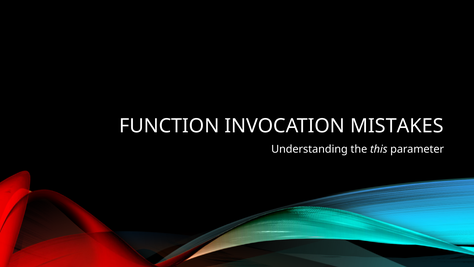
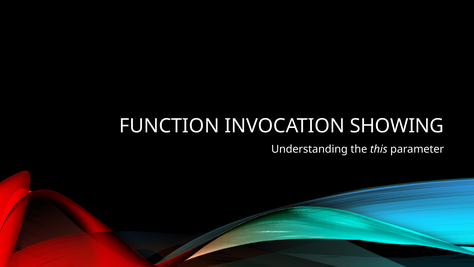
MISTAKES: MISTAKES -> SHOWING
